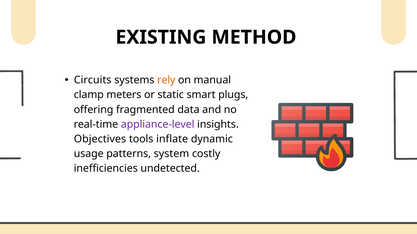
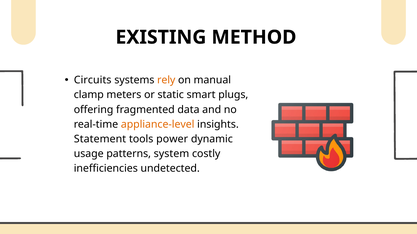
appliance-level colour: purple -> orange
Objectives: Objectives -> Statement
inflate: inflate -> power
